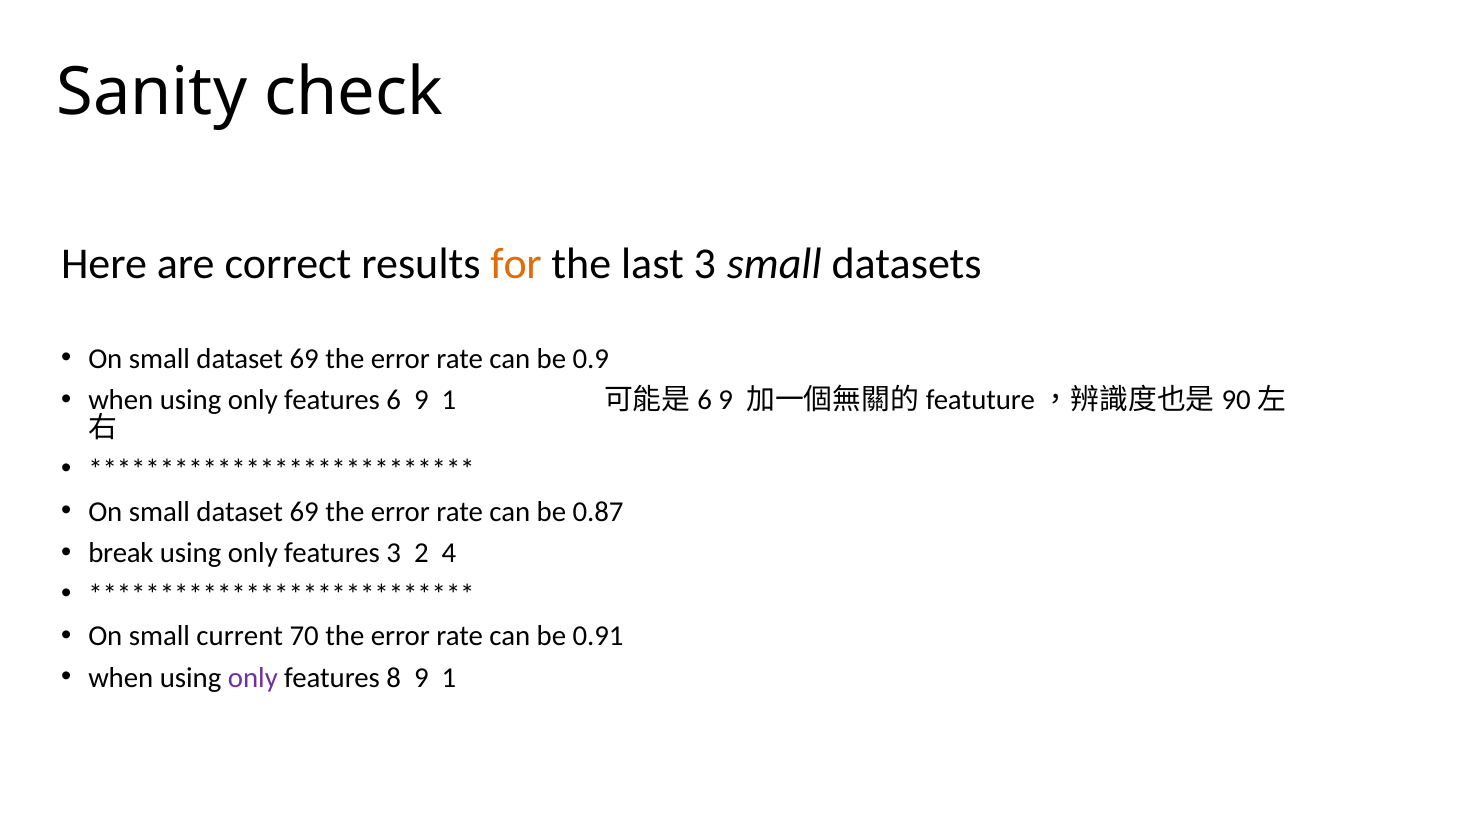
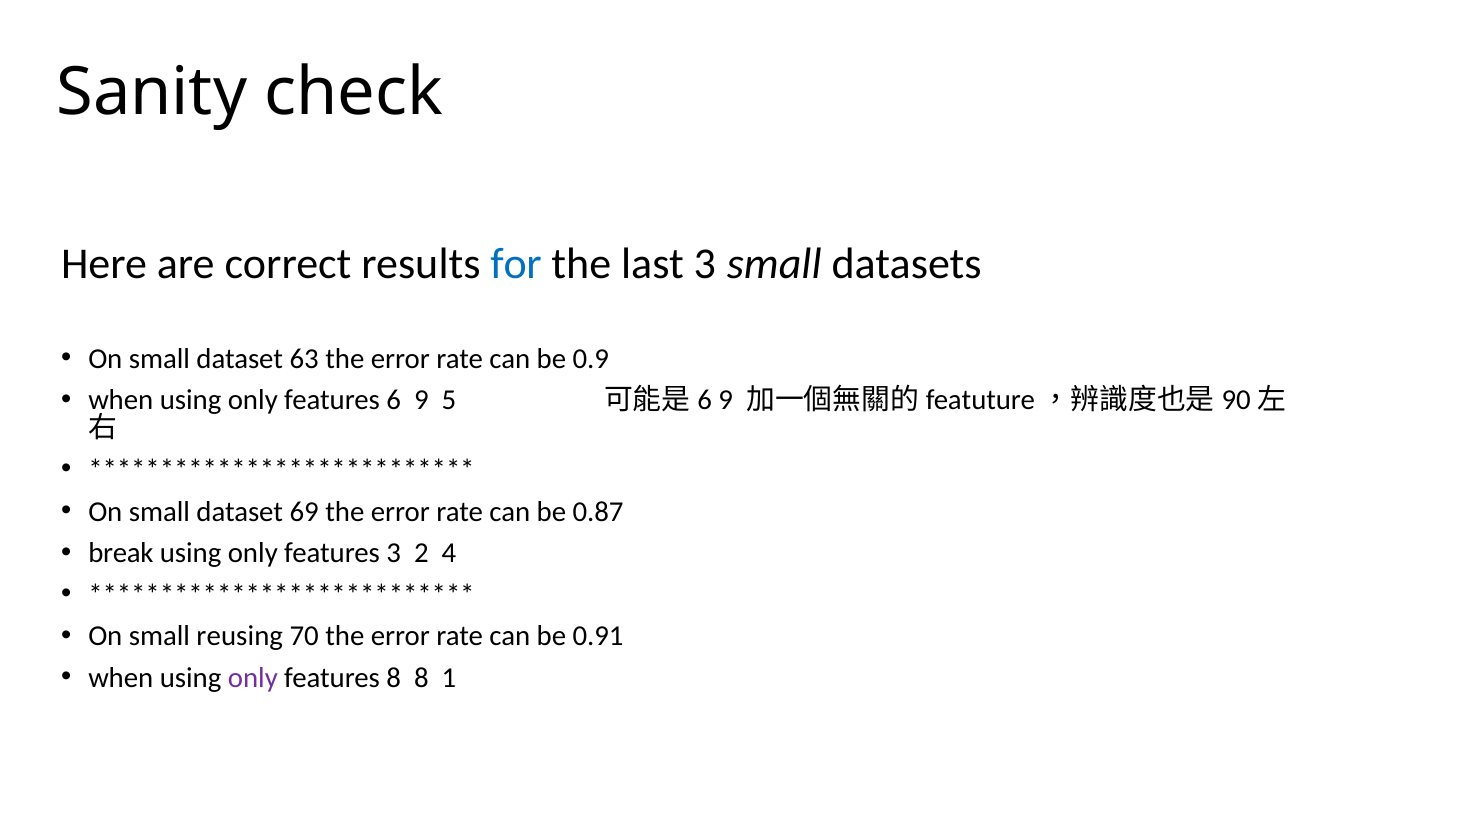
for colour: orange -> blue
69 at (304, 359): 69 -> 63
6 9 1: 1 -> 5
current: current -> reusing
8 9: 9 -> 8
